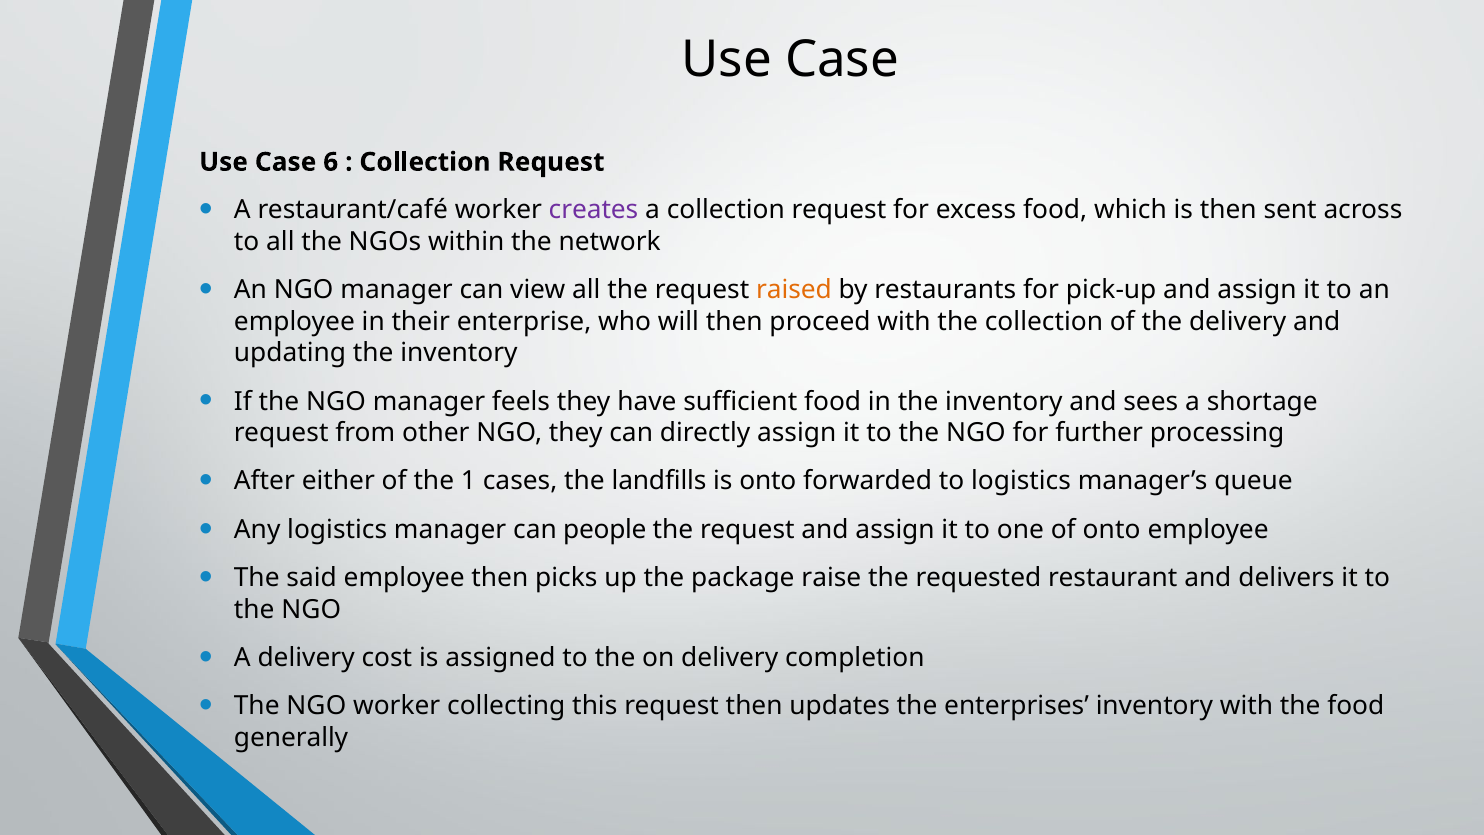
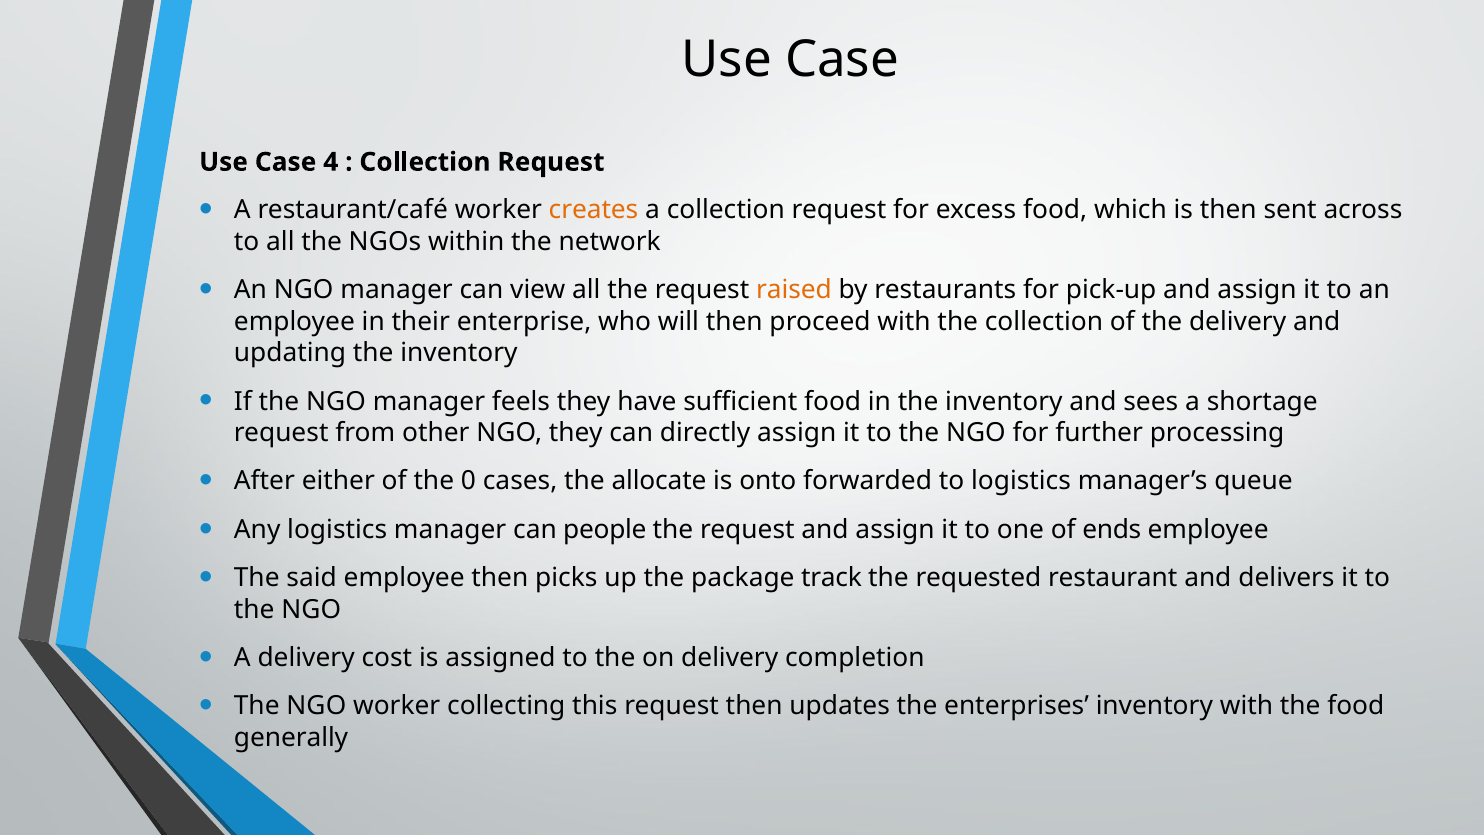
6: 6 -> 4
creates colour: purple -> orange
1: 1 -> 0
landfills: landfills -> allocate
of onto: onto -> ends
raise: raise -> track
